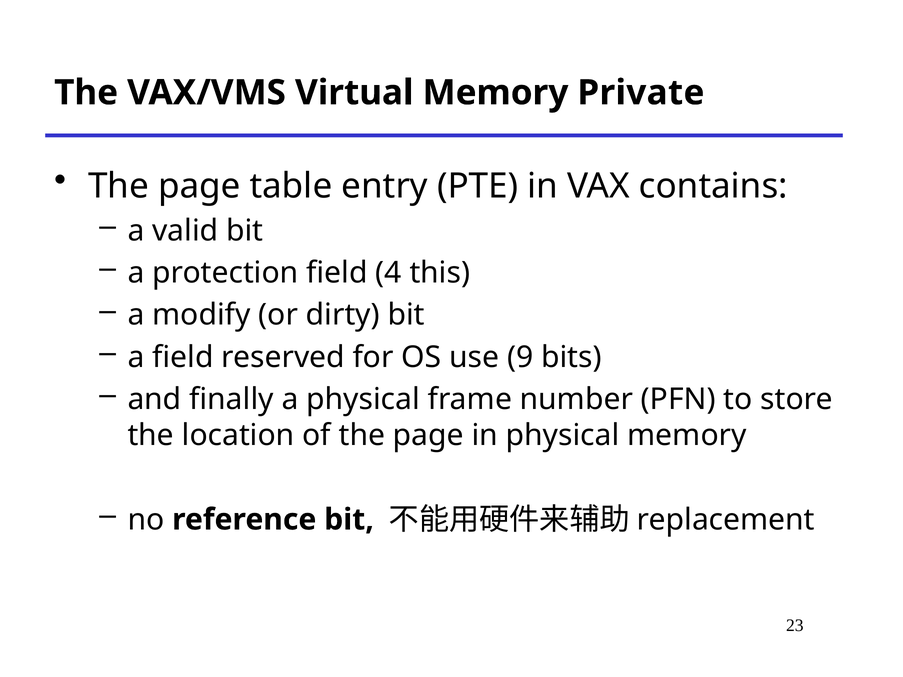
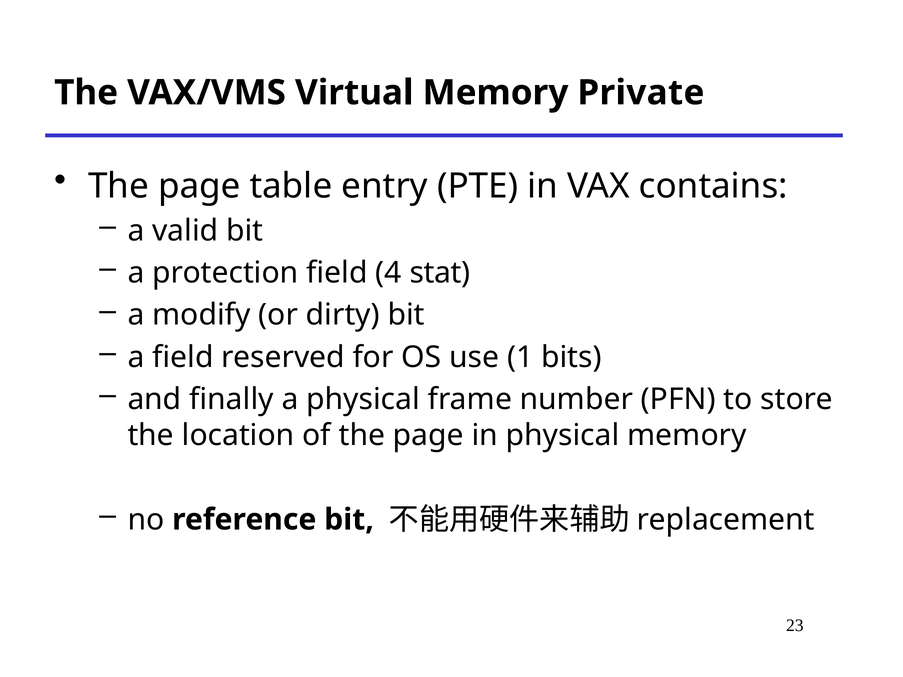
this: this -> stat
9: 9 -> 1
